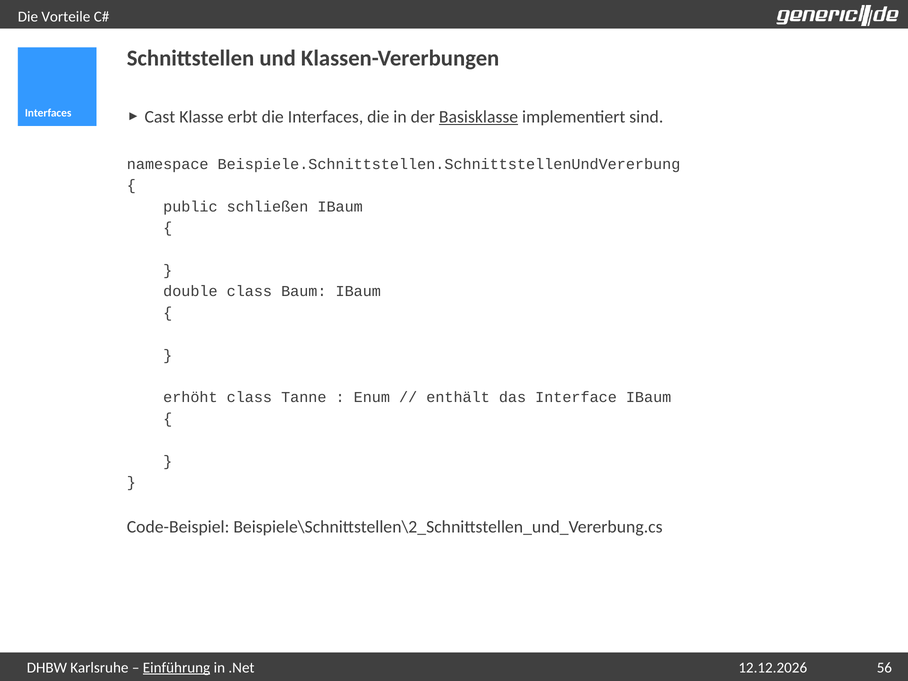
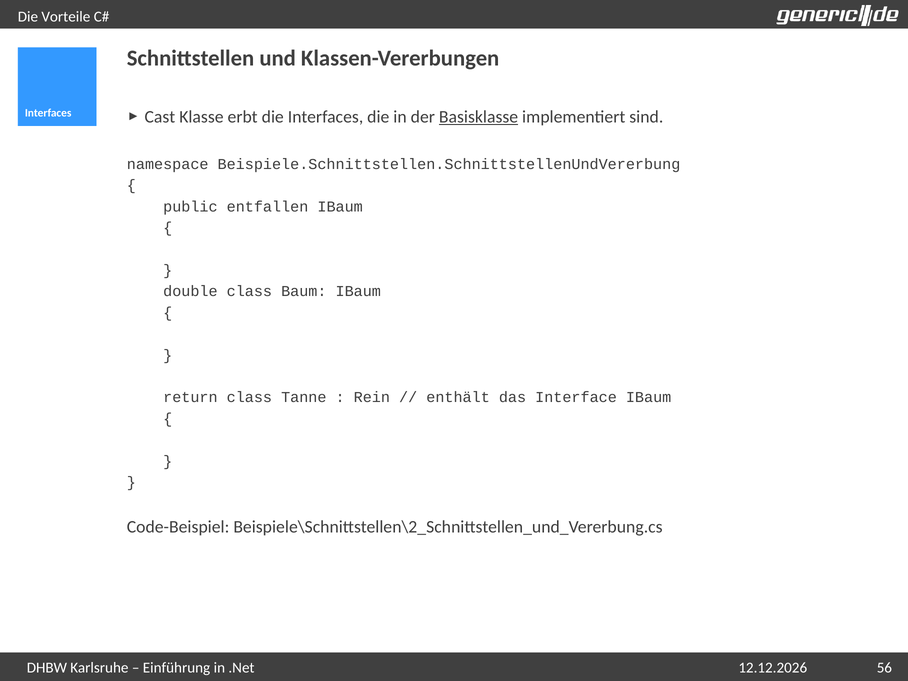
schließen: schließen -> entfallen
erhöht: erhöht -> return
Enum: Enum -> Rein
Einführung underline: present -> none
